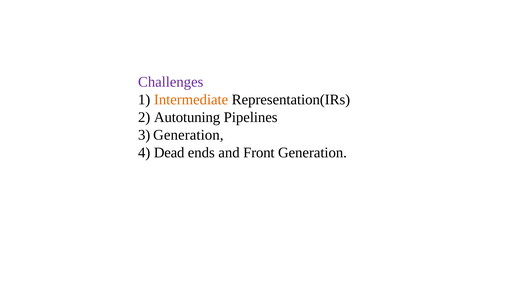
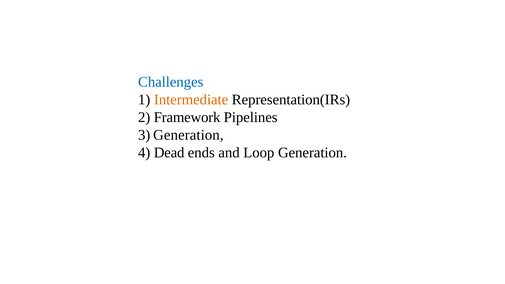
Challenges colour: purple -> blue
Autotuning: Autotuning -> Framework
Front: Front -> Loop
